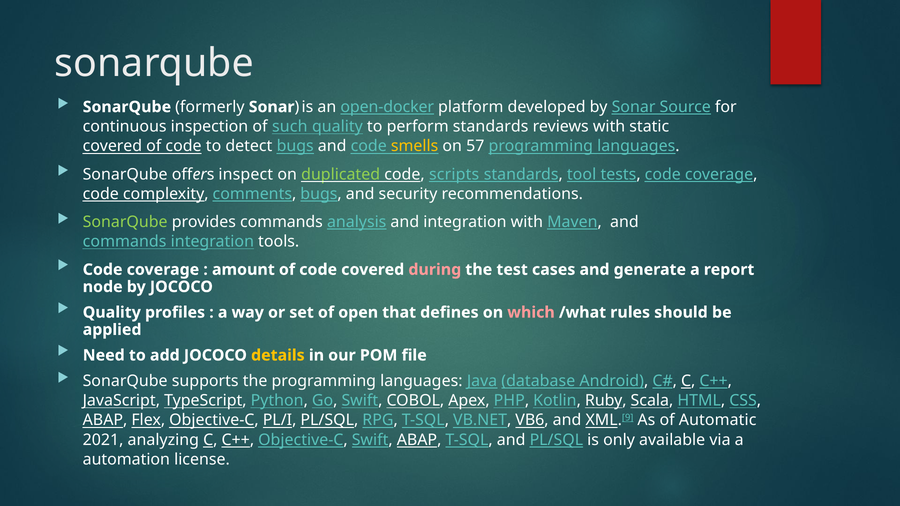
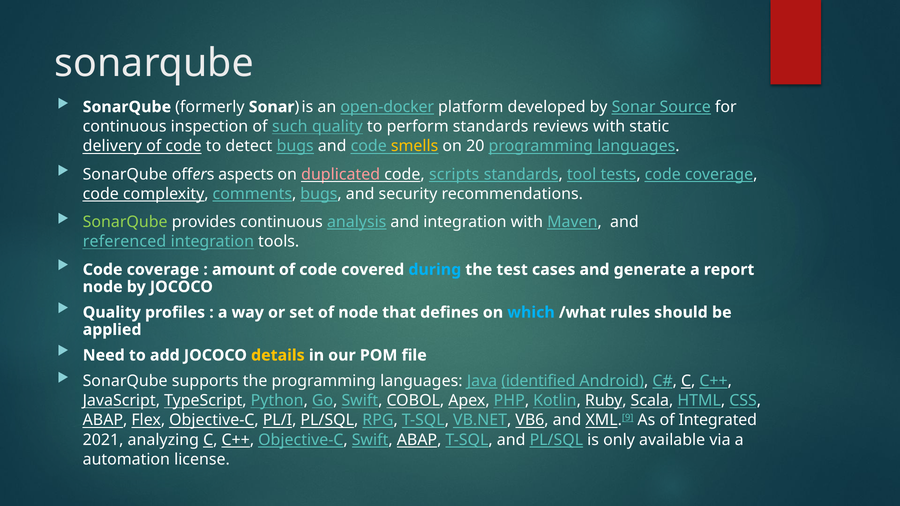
covered at (112, 146): covered -> delivery
57: 57 -> 20
inspect: inspect -> aspects
duplicated colour: light green -> pink
provides commands: commands -> continuous
commands at (125, 242): commands -> referenced
during colour: pink -> light blue
of open: open -> node
which colour: pink -> light blue
database: database -> identified
Automatic: Automatic -> Integrated
